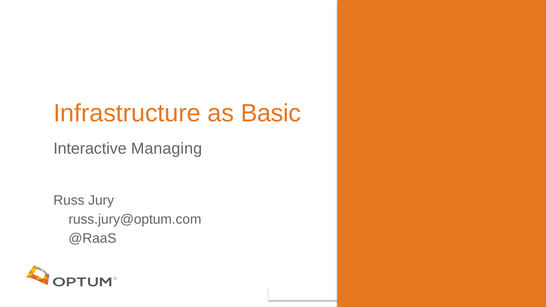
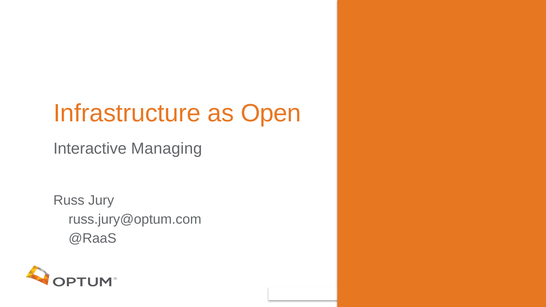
Basic: Basic -> Open
